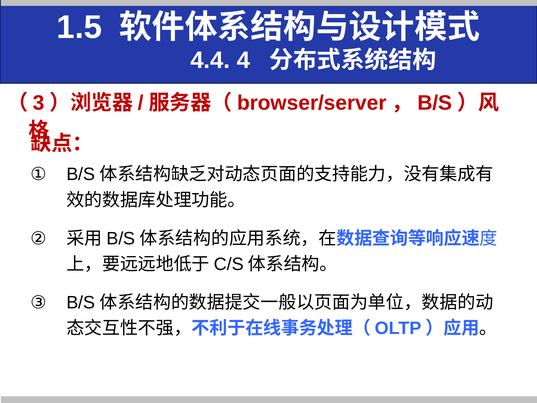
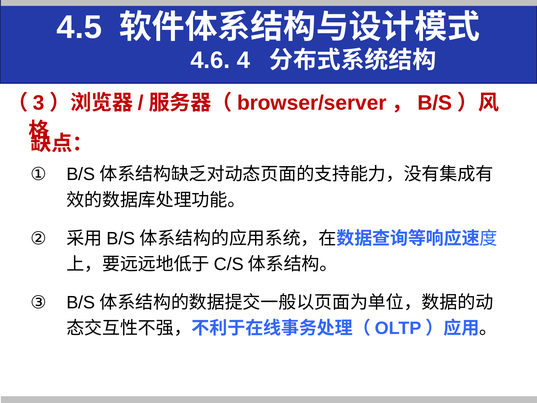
1.5: 1.5 -> 4.5
4.4: 4.4 -> 4.6
